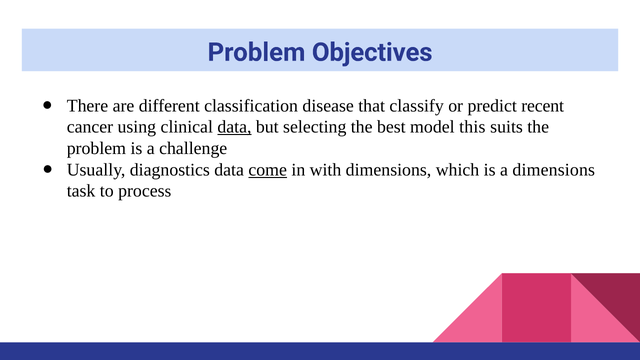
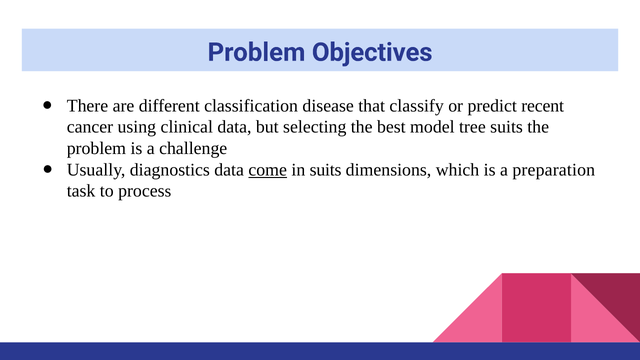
data at (234, 127) underline: present -> none
this: this -> tree
in with: with -> suits
a dimensions: dimensions -> preparation
